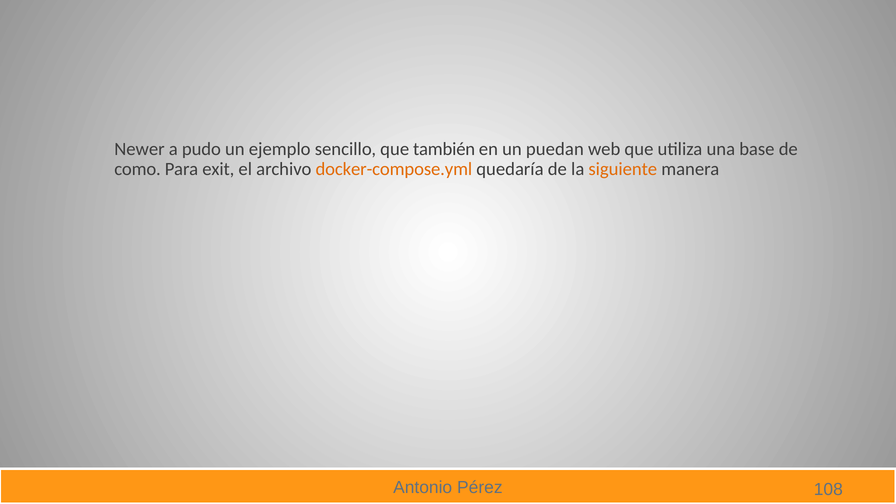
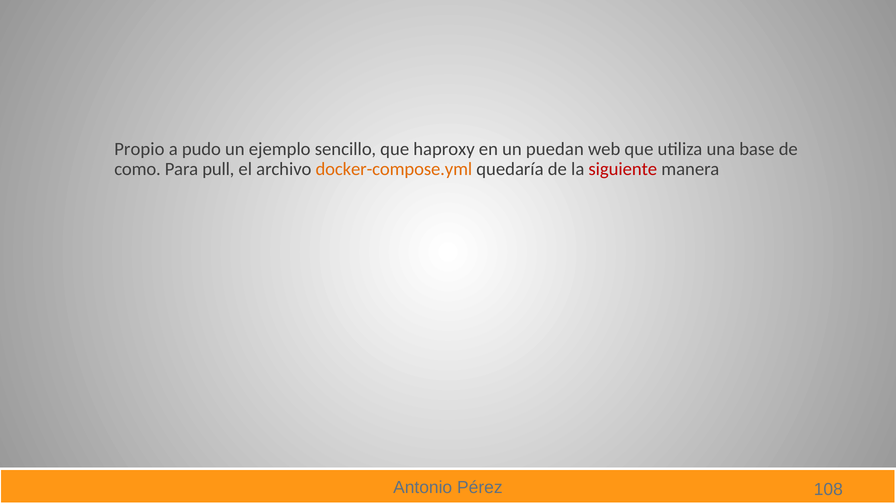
Newer: Newer -> Propio
también: también -> haproxy
exit: exit -> pull
siguiente colour: orange -> red
